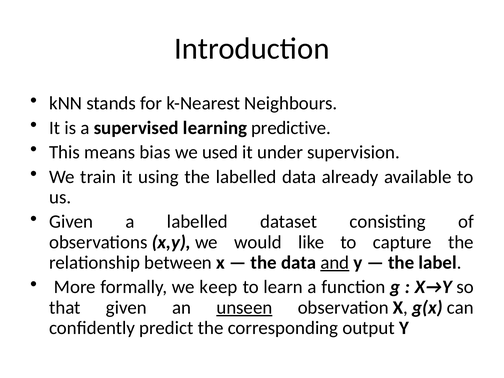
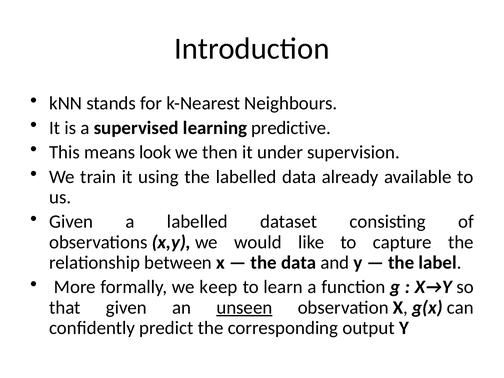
bias: bias -> look
used: used -> then
and underline: present -> none
